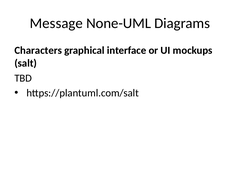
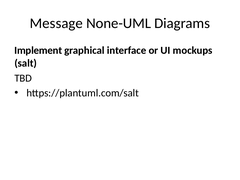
Characters: Characters -> Implement
